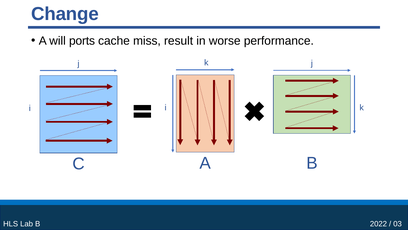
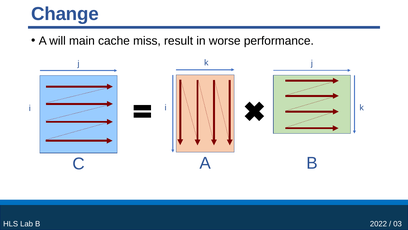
ports: ports -> main
